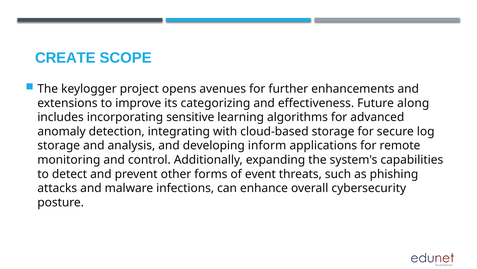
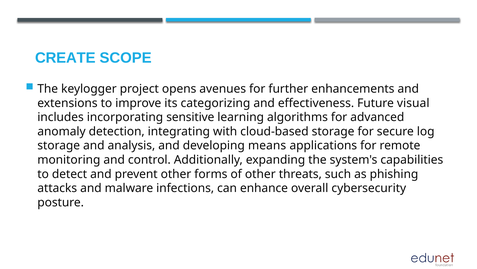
along: along -> visual
inform: inform -> means
of event: event -> other
